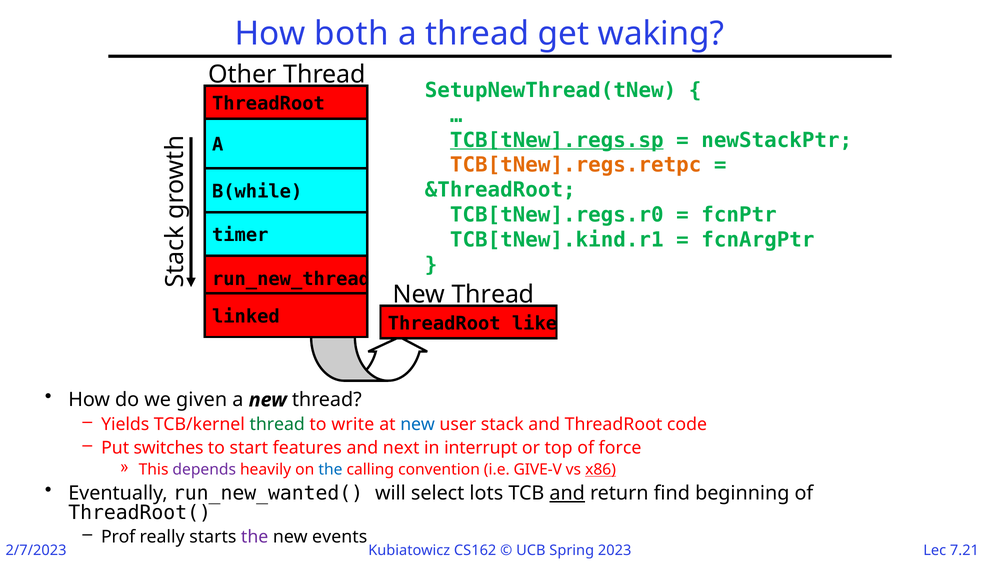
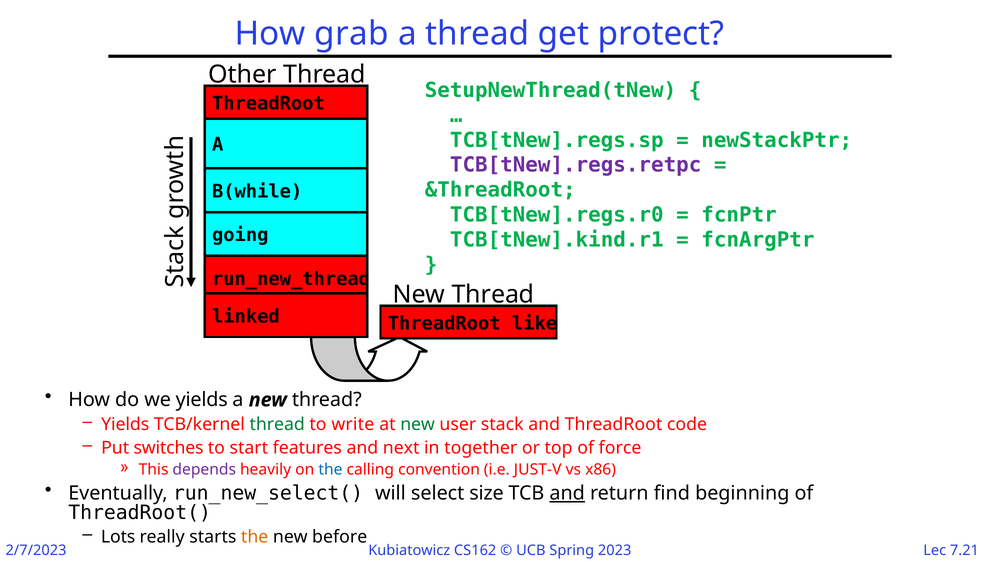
both: both -> grab
waking: waking -> protect
TCB[tNew].regs.sp underline: present -> none
TCB[tNew].regs.retpc colour: orange -> purple
timer: timer -> going
we given: given -> yields
new at (418, 425) colour: blue -> green
interrupt: interrupt -> together
GIVE-V: GIVE-V -> JUST-V
x86 underline: present -> none
run_new_wanted(: run_new_wanted( -> run_new_select(
lots: lots -> size
Prof: Prof -> Lots
the at (255, 537) colour: purple -> orange
events: events -> before
